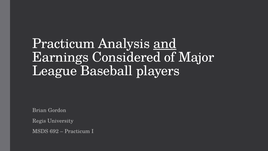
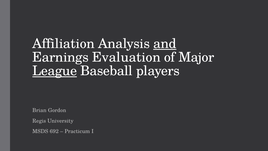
Practicum at (64, 44): Practicum -> Affiliation
Considered: Considered -> Evaluation
League underline: none -> present
